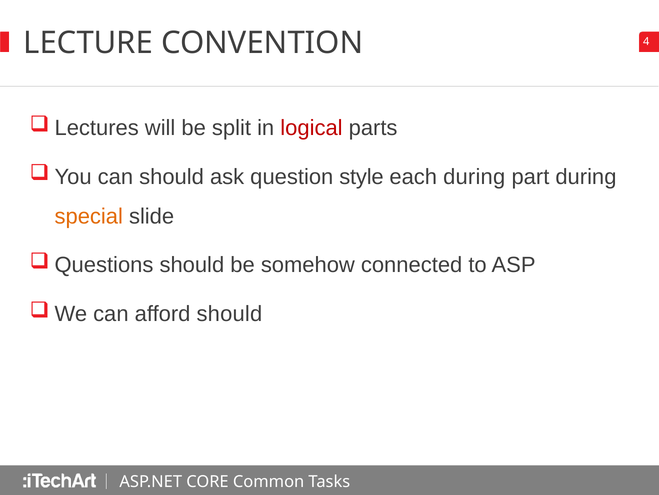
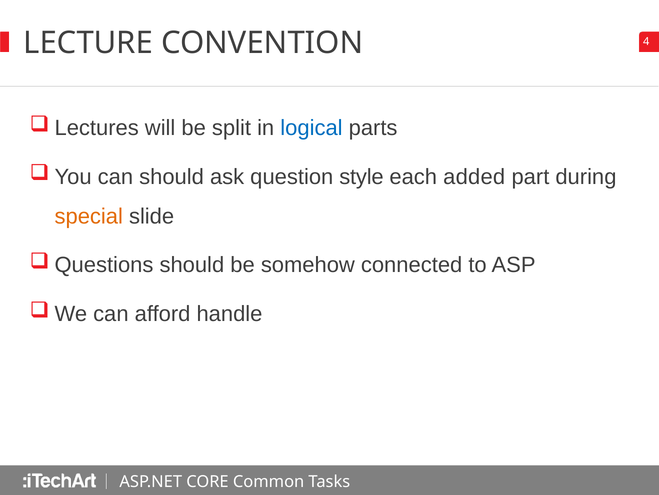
logical colour: red -> blue
each during: during -> added
afford should: should -> handle
